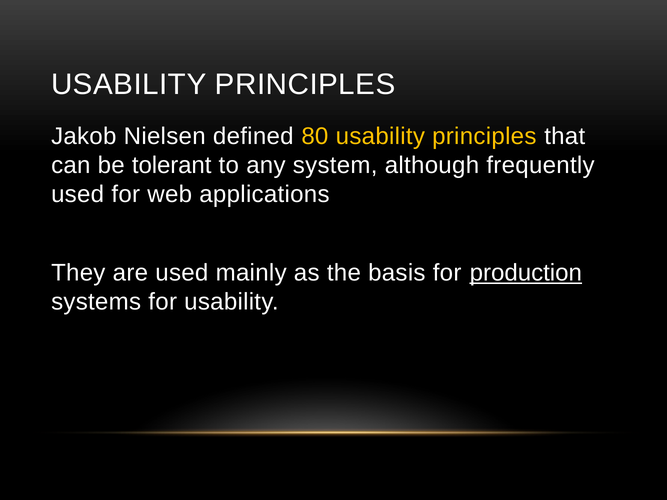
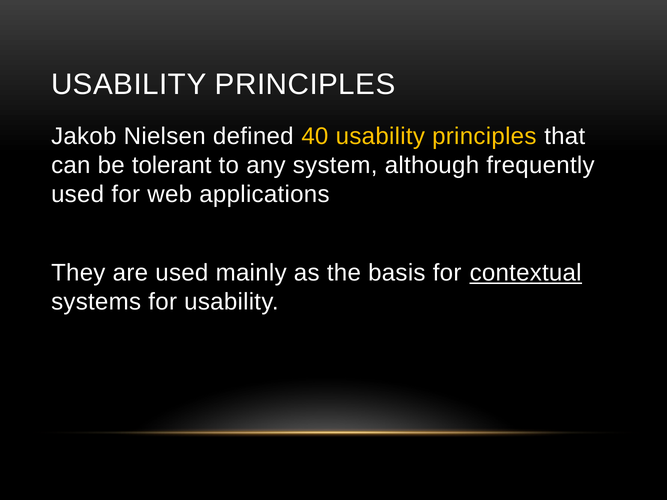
80: 80 -> 40
production: production -> contextual
